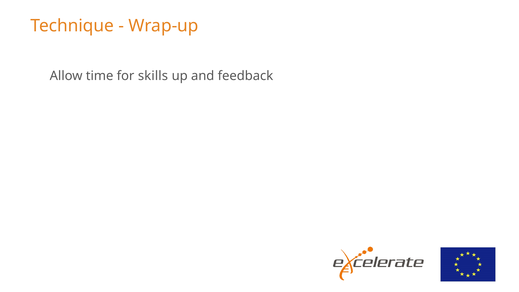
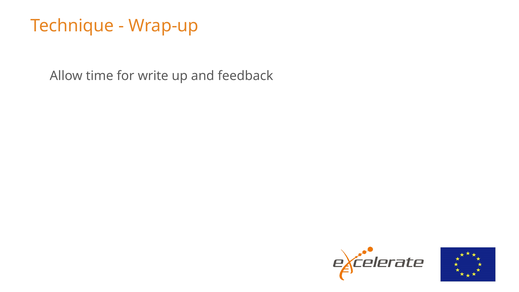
skills: skills -> write
